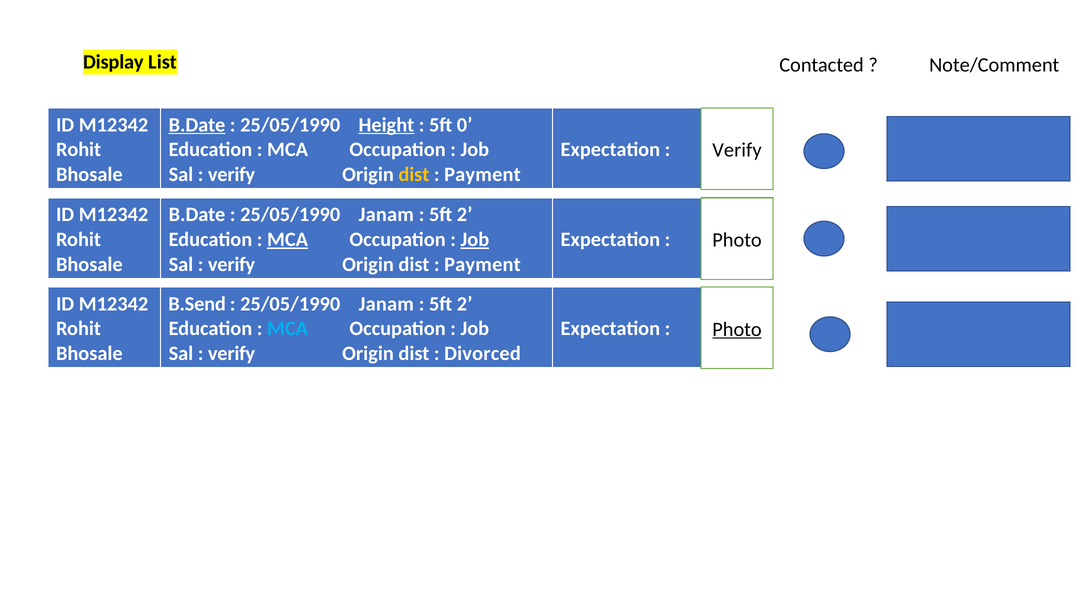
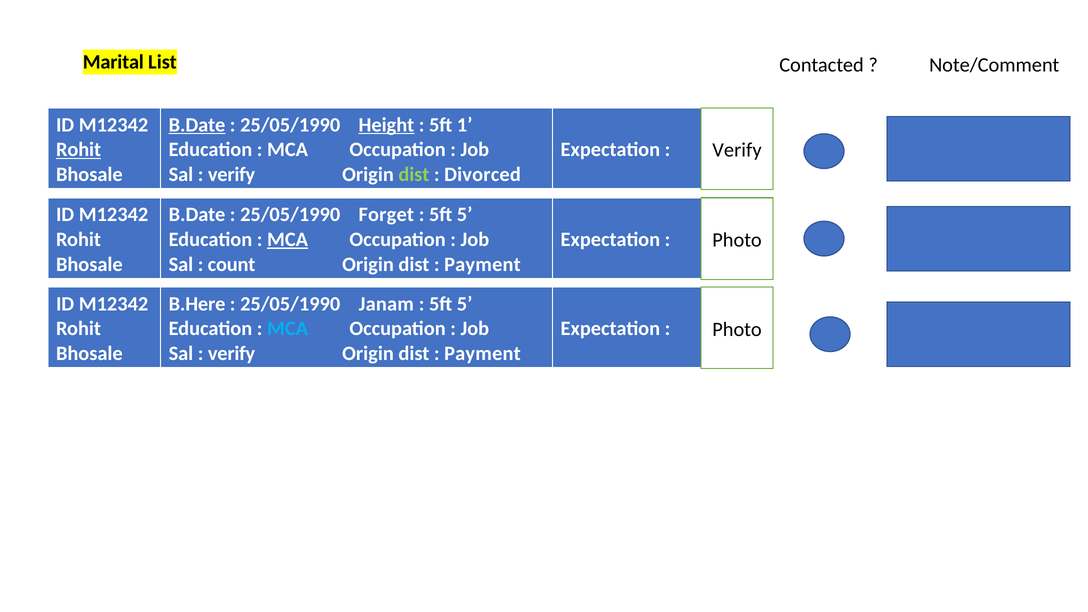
Display: Display -> Marital
0: 0 -> 1
Rohit at (79, 150) underline: none -> present
dist at (414, 175) colour: yellow -> light green
Payment at (482, 175): Payment -> Divorced
Janam at (386, 215): Janam -> Forget
2 at (465, 215): 2 -> 5
Job at (475, 239) underline: present -> none
verify at (232, 264): verify -> count
B.Send: B.Send -> B.Here
2 at (465, 304): 2 -> 5
Photo at (737, 329) underline: present -> none
Divorced at (482, 354): Divorced -> Payment
